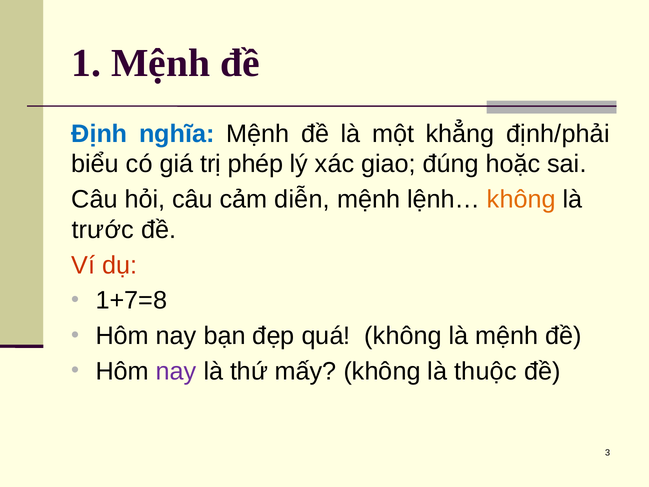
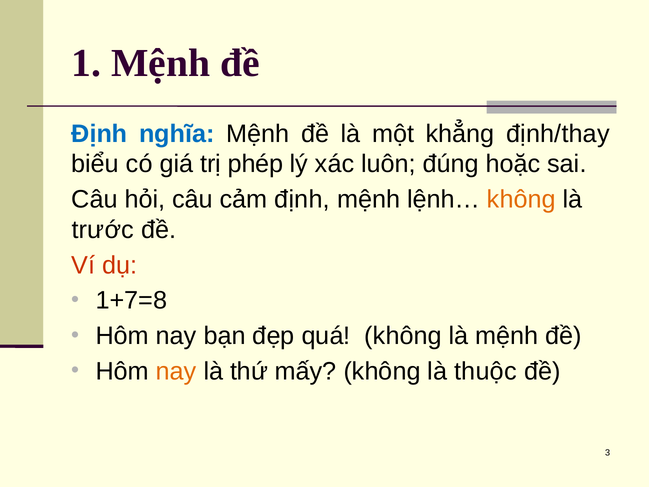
định/phải: định/phải -> định/thay
giao: giao -> luôn
cảm diễn: diễn -> định
nay at (176, 371) colour: purple -> orange
